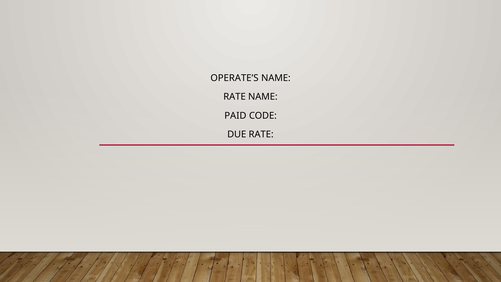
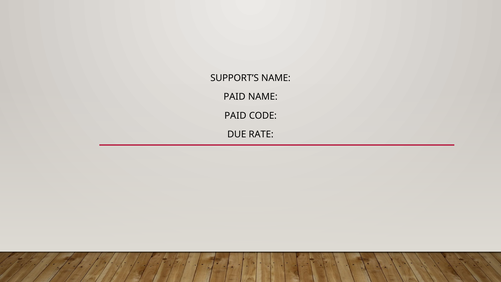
OPERATE’S: OPERATE’S -> SUPPORT’S
RATE at (235, 97): RATE -> PAID
